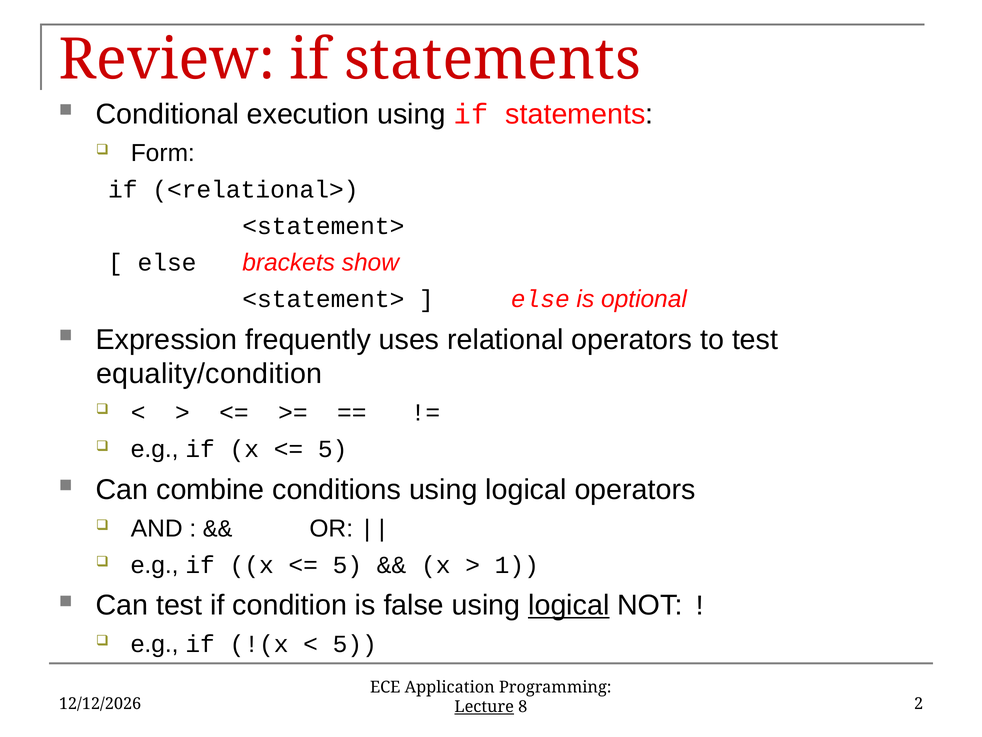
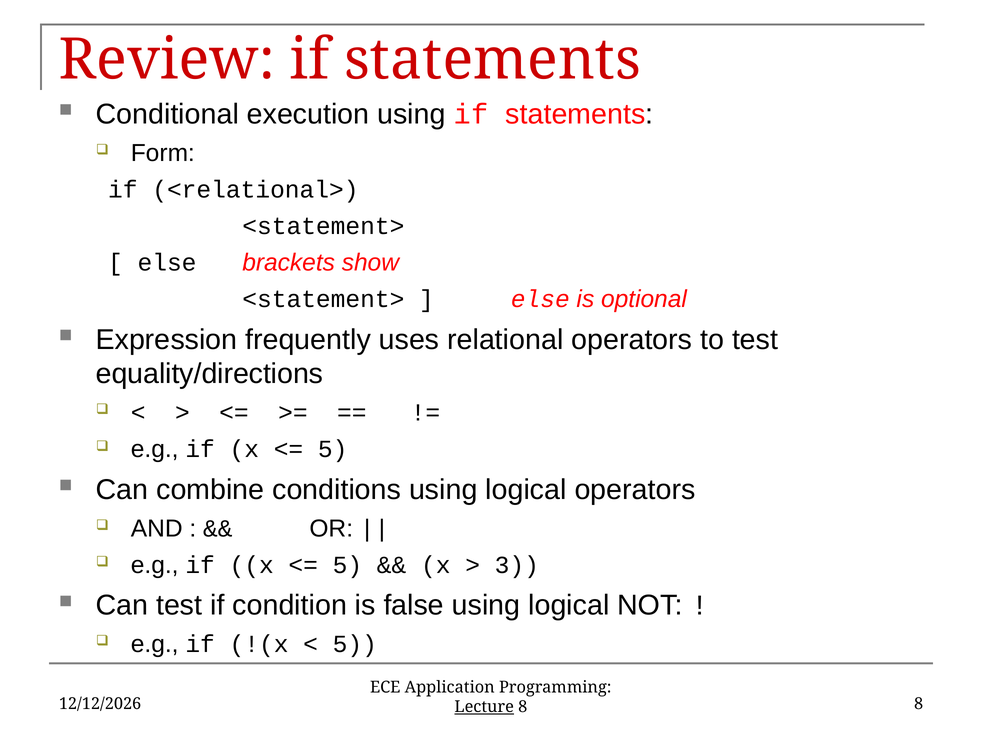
equality/condition: equality/condition -> equality/directions
1: 1 -> 3
logical at (569, 605) underline: present -> none
8 2: 2 -> 8
